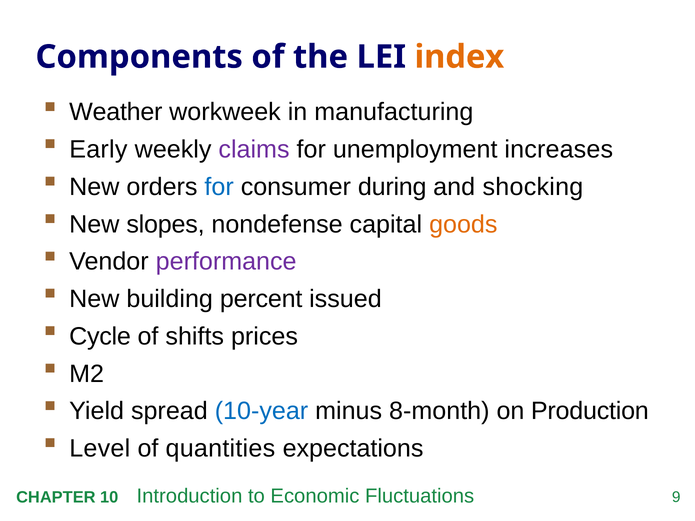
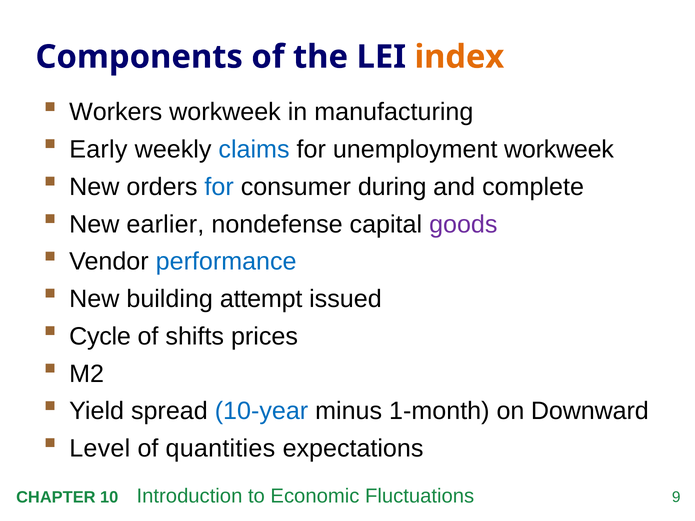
Weather: Weather -> Workers
claims colour: purple -> blue
unemployment increases: increases -> workweek
shocking: shocking -> complete
slopes: slopes -> earlier
goods colour: orange -> purple
performance colour: purple -> blue
percent: percent -> attempt
8-month: 8-month -> 1-month
Production: Production -> Downward
